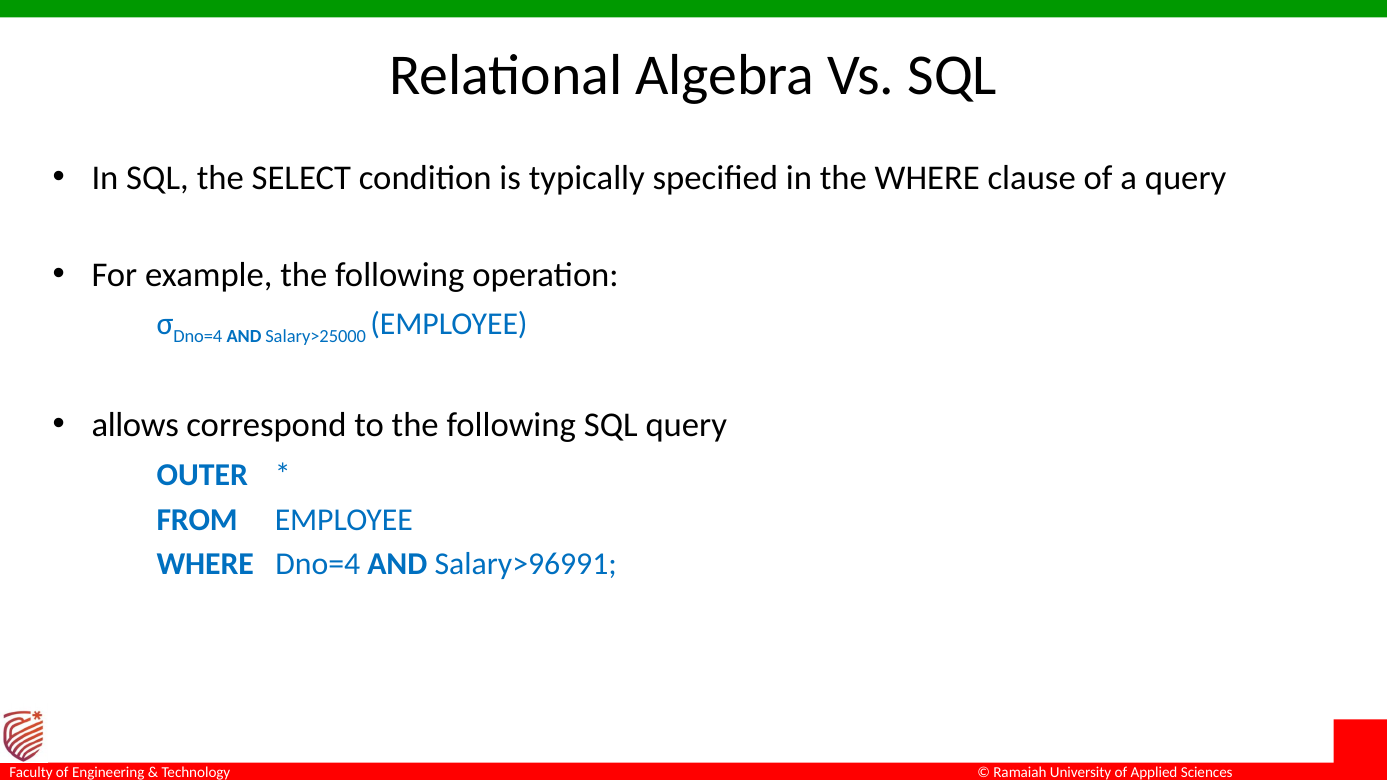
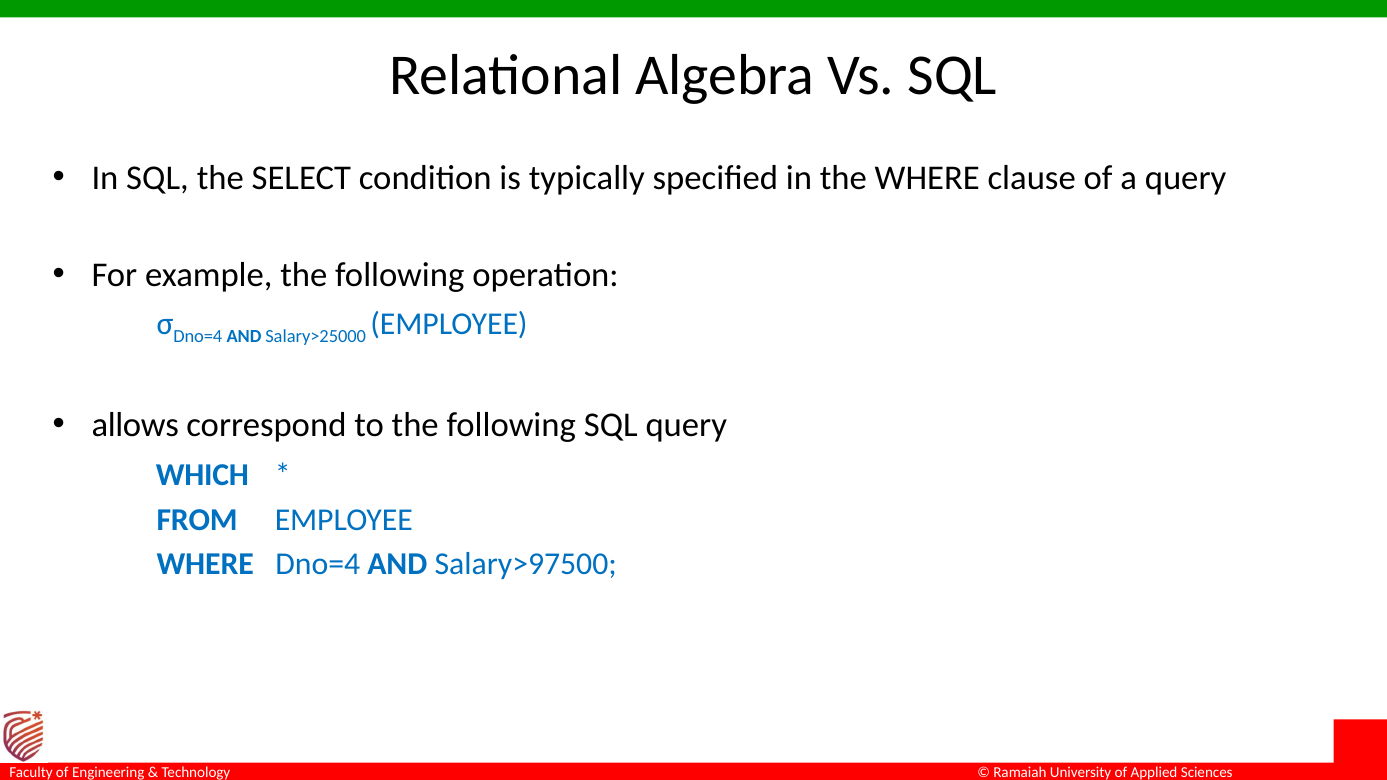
OUTER: OUTER -> WHICH
Salary>96991: Salary>96991 -> Salary>97500
